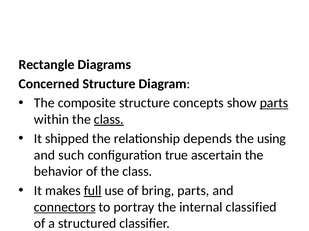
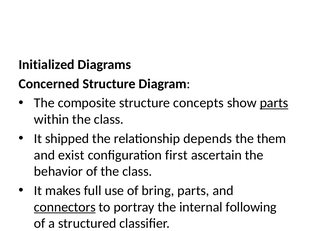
Rectangle: Rectangle -> Initialized
class at (109, 120) underline: present -> none
using: using -> them
such: such -> exist
true: true -> first
full underline: present -> none
classified: classified -> following
